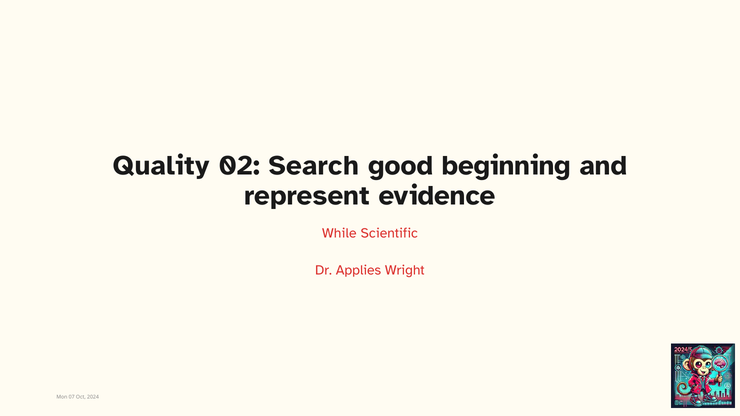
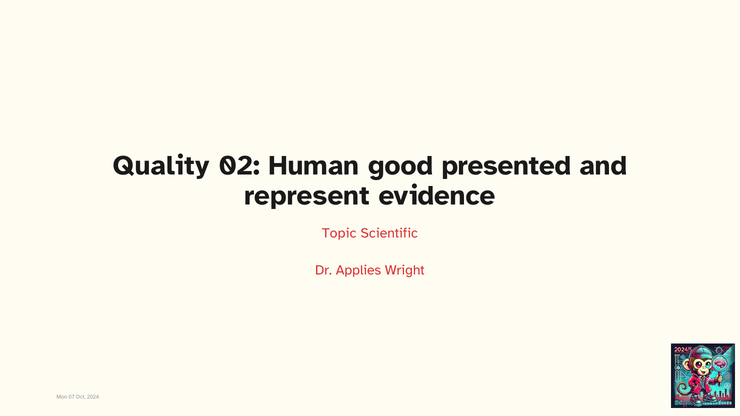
Search: Search -> Human
beginning: beginning -> presented
While: While -> Topic
